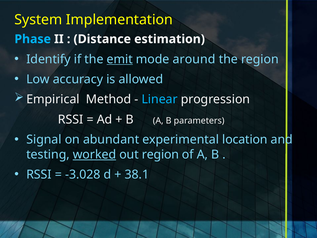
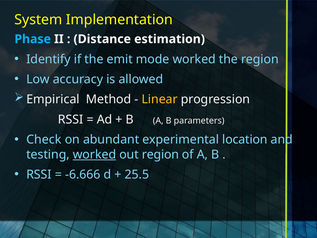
emit underline: present -> none
mode around: around -> worked
Linear colour: light blue -> yellow
Signal: Signal -> Check
-3.028: -3.028 -> -6.666
38.1: 38.1 -> 25.5
